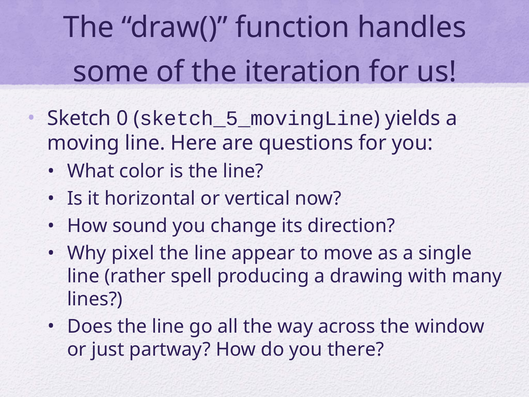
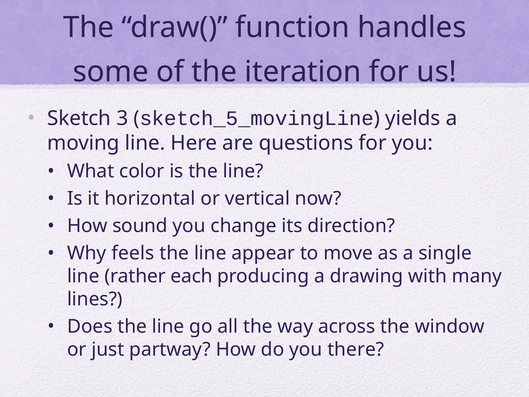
0: 0 -> 3
pixel: pixel -> feels
spell: spell -> each
